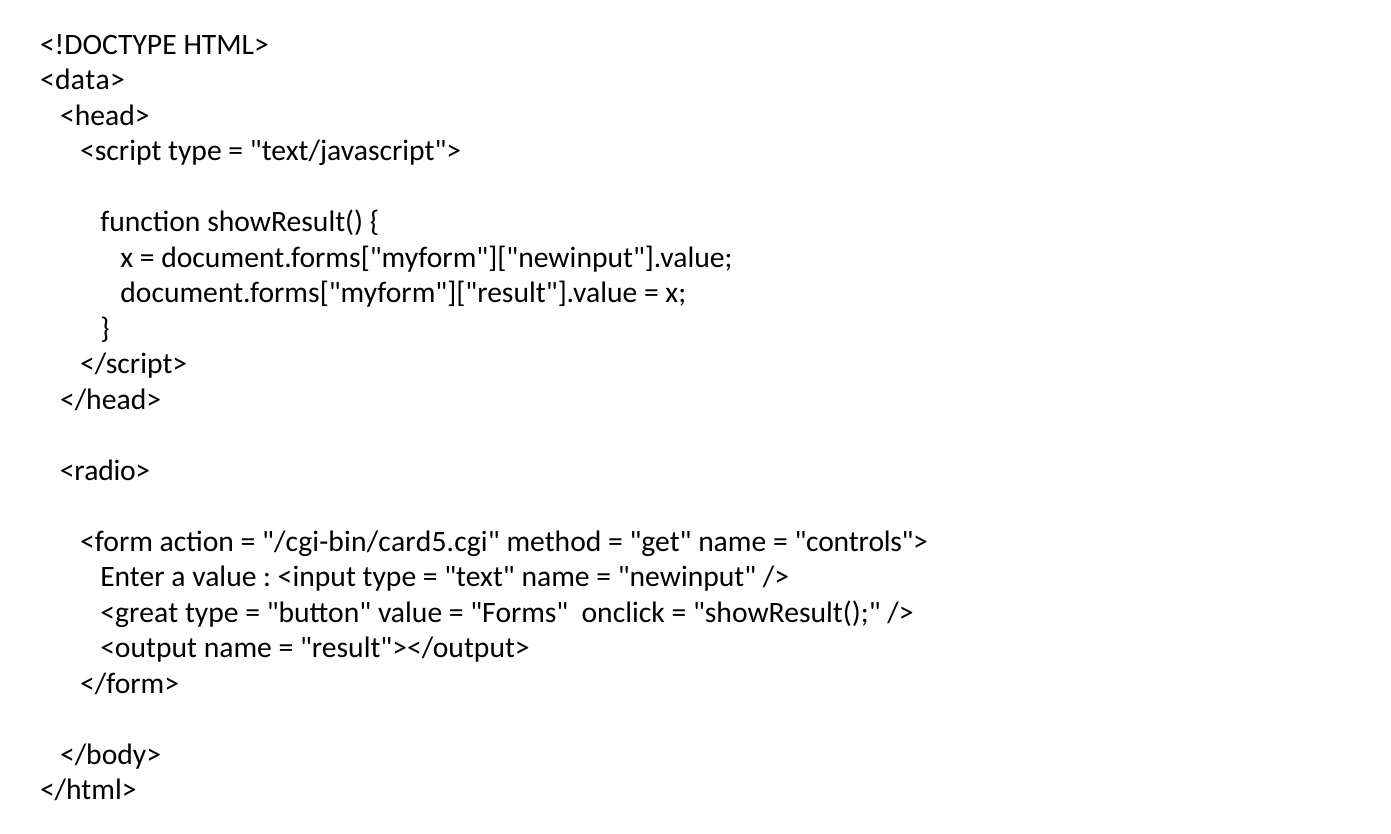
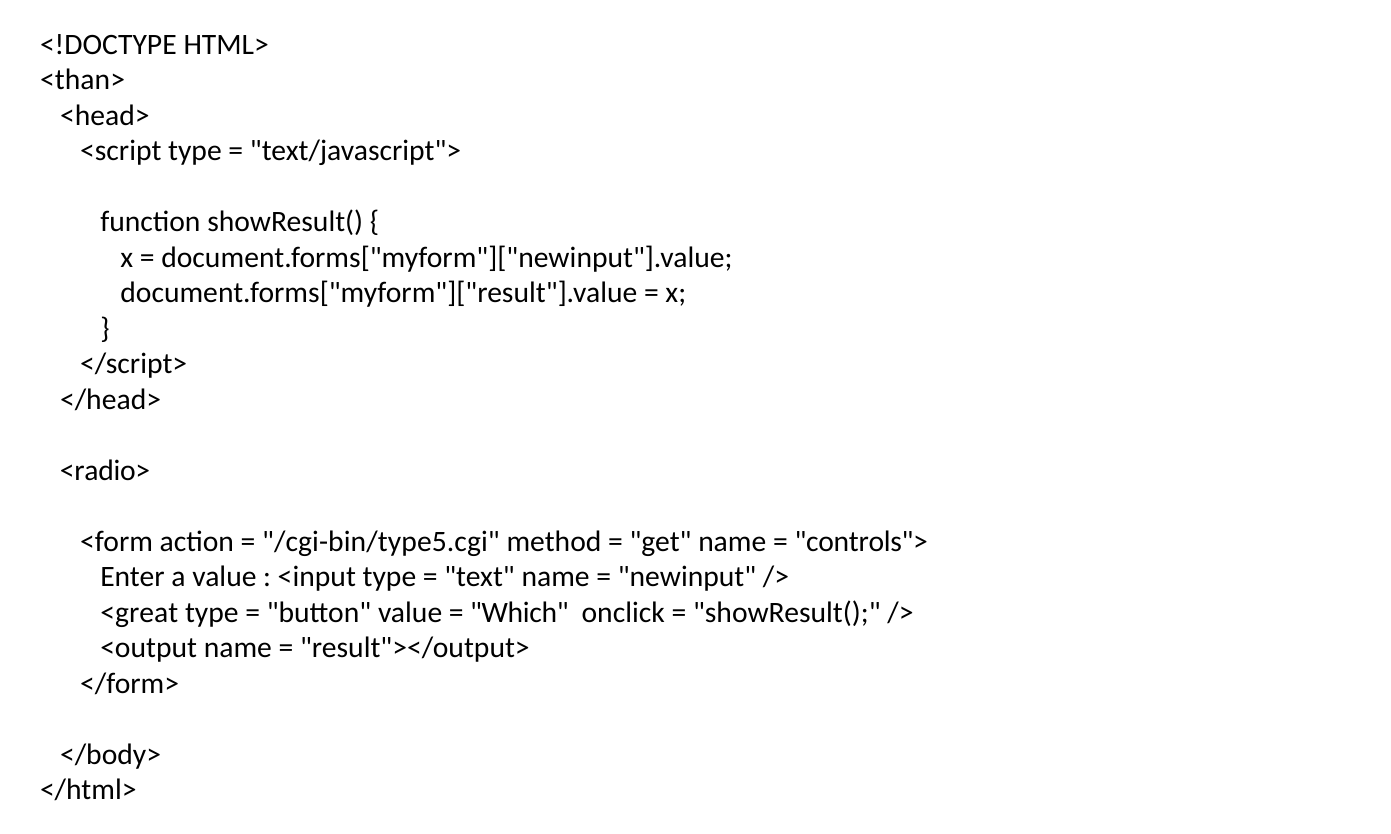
<data>: <data> -> <than>
/cgi-bin/card5.cgi: /cgi-bin/card5.cgi -> /cgi-bin/type5.cgi
Forms: Forms -> Which
